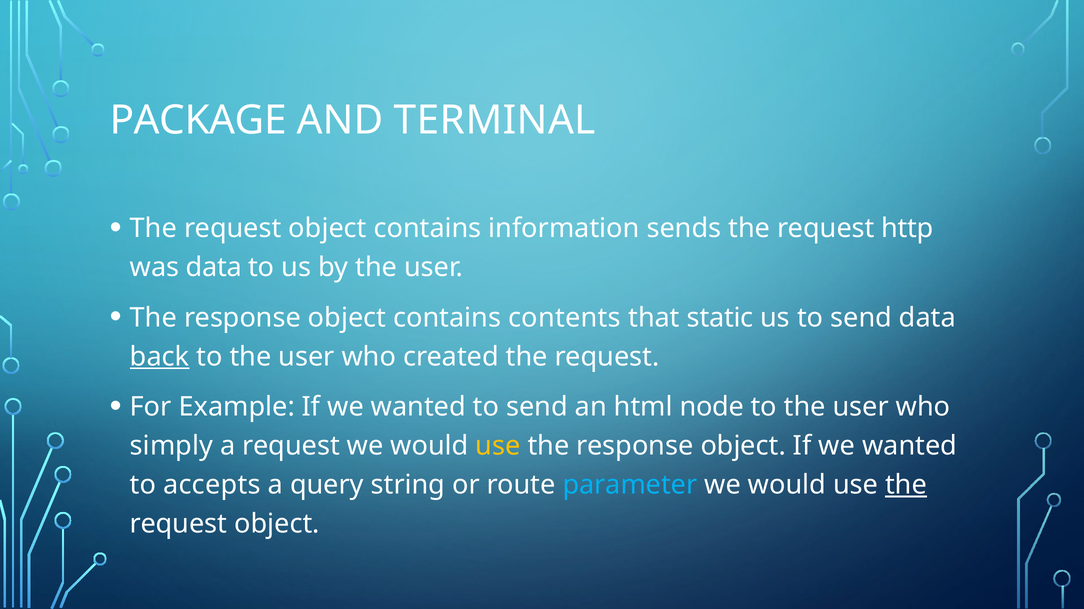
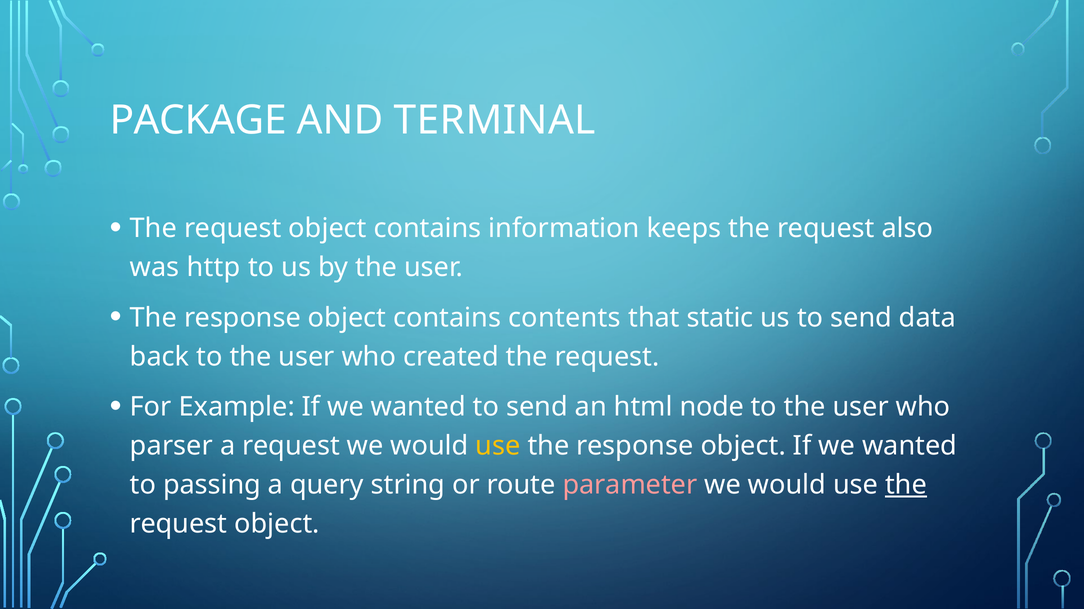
sends: sends -> keeps
http: http -> also
was data: data -> http
back underline: present -> none
simply: simply -> parser
accepts: accepts -> passing
parameter colour: light blue -> pink
